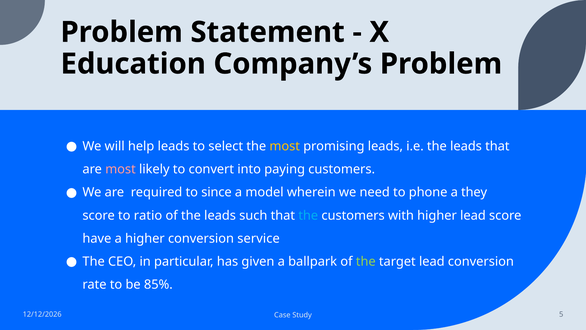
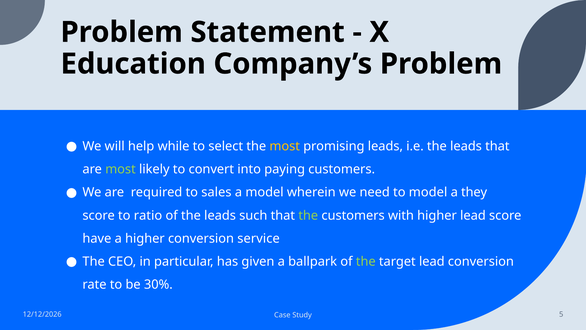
help leads: leads -> while
most at (120, 169) colour: pink -> light green
since: since -> sales
to phone: phone -> model
the at (308, 215) colour: light blue -> light green
85%: 85% -> 30%
